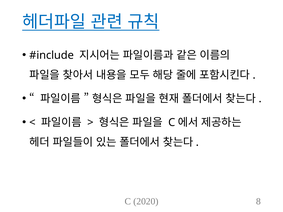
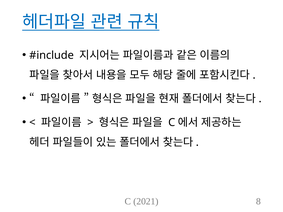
2020: 2020 -> 2021
